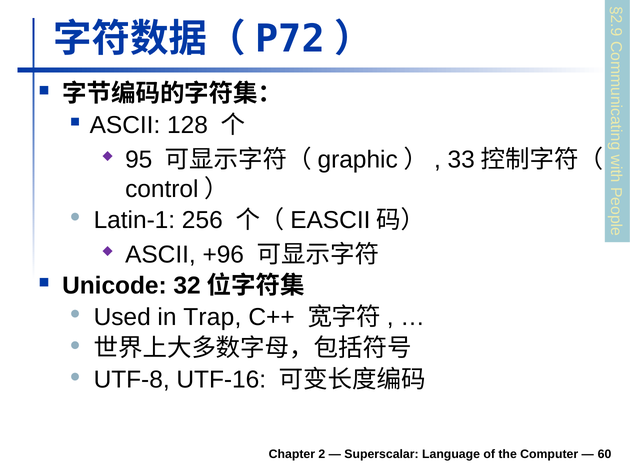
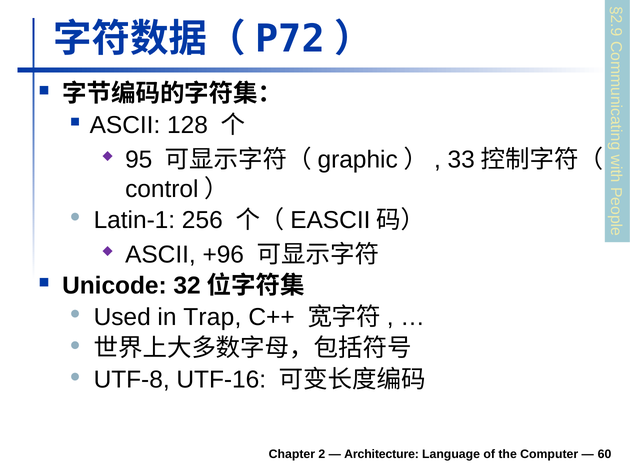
Superscalar: Superscalar -> Architecture
